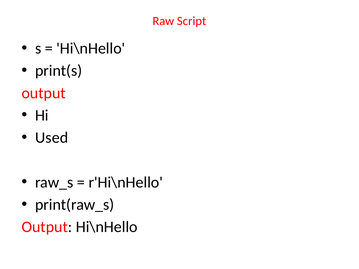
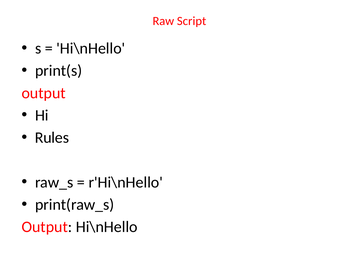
Used: Used -> Rules
